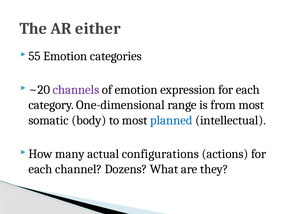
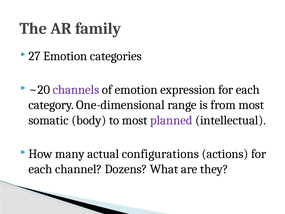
either: either -> family
55: 55 -> 27
planned colour: blue -> purple
